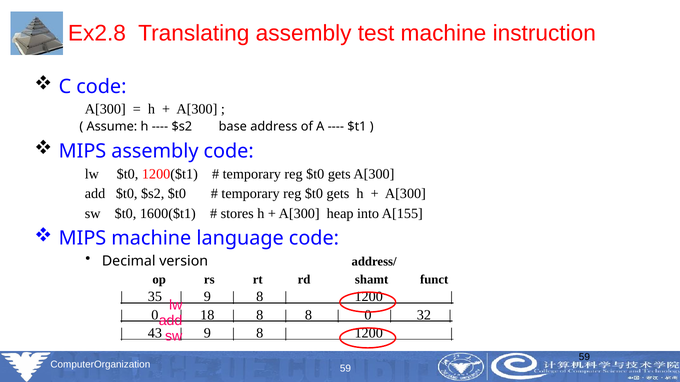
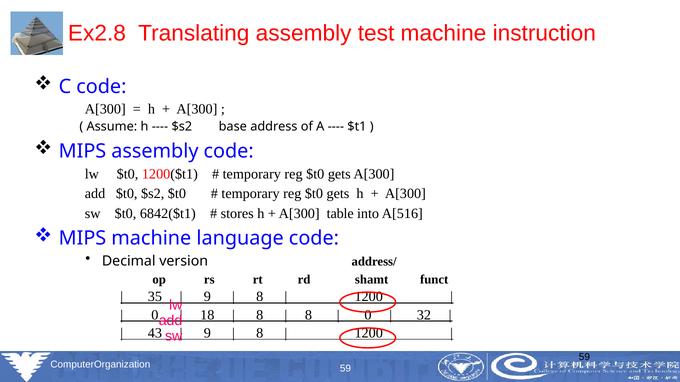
1600($t1: 1600($t1 -> 6842($t1
heap: heap -> table
A[155: A[155 -> A[516
